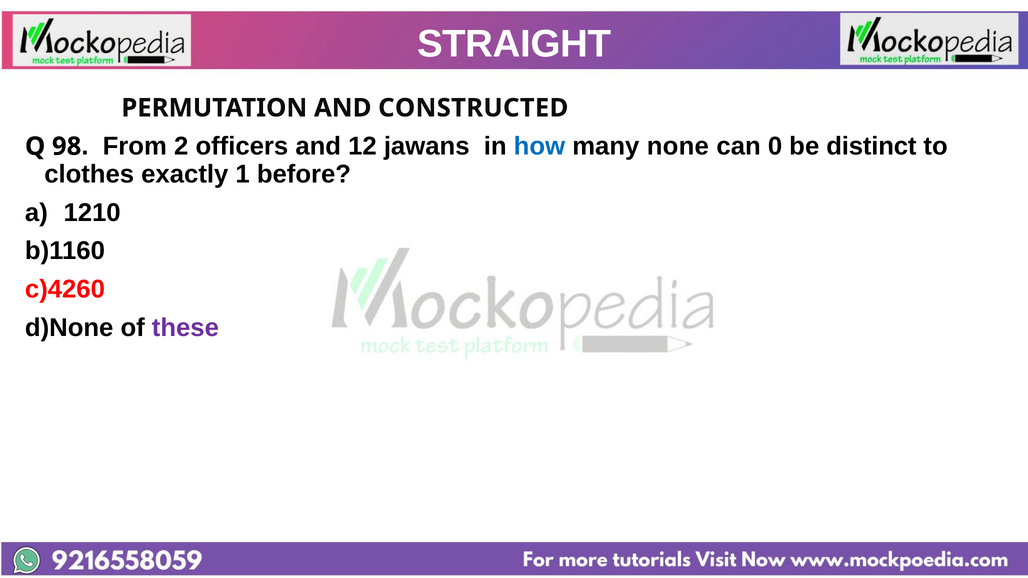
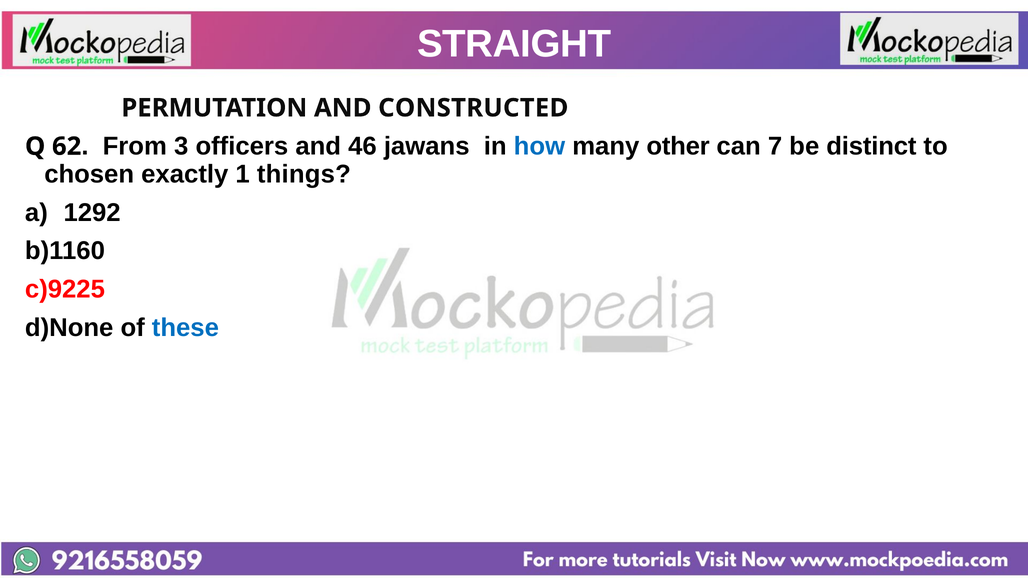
98: 98 -> 62
2: 2 -> 3
12: 12 -> 46
none: none -> other
0: 0 -> 7
clothes: clothes -> chosen
before: before -> things
1210: 1210 -> 1292
c)4260: c)4260 -> c)9225
these colour: purple -> blue
